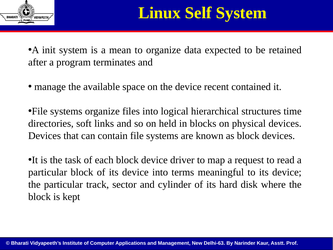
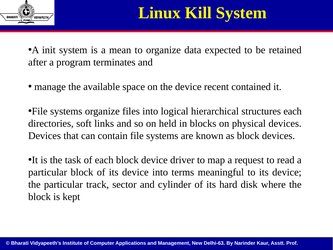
Self: Self -> Kill
structures time: time -> each
